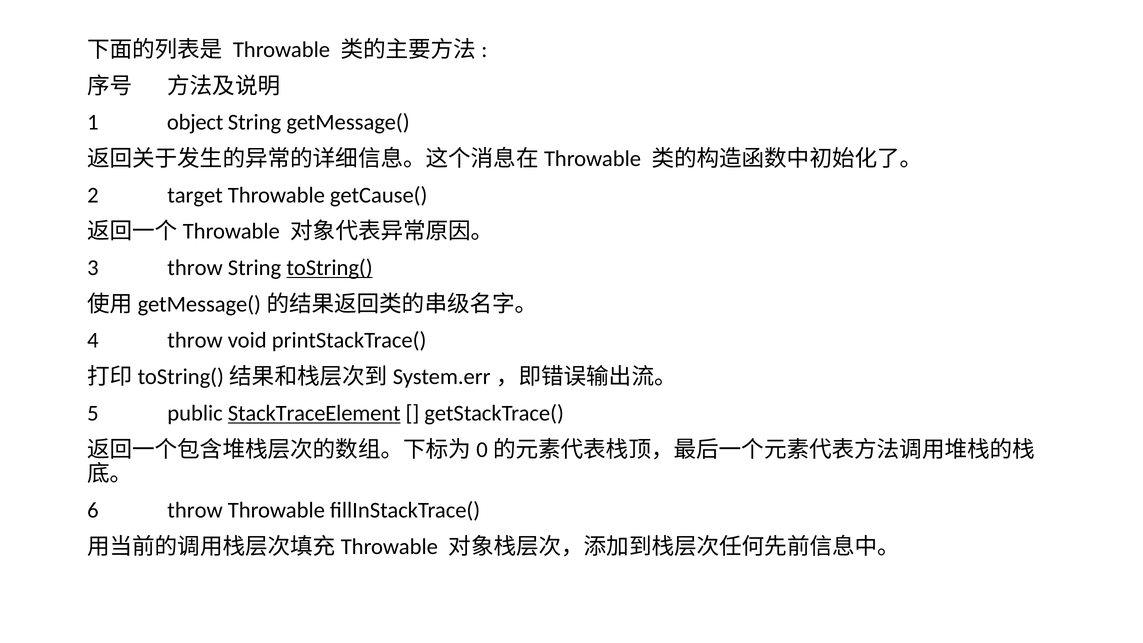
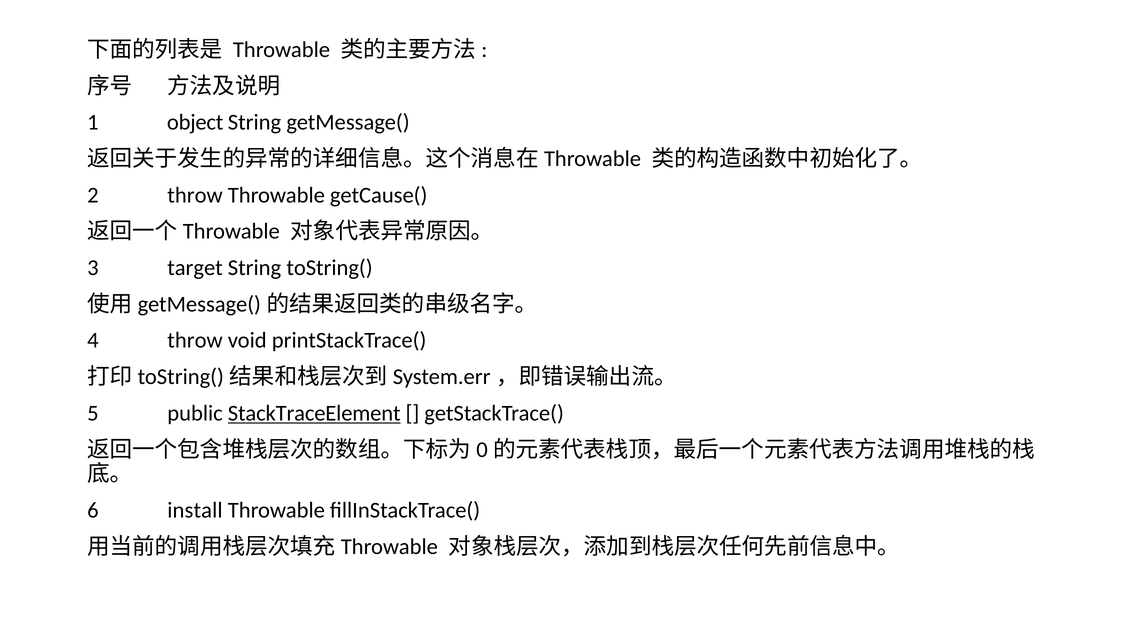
2 target: target -> throw
3 throw: throw -> target
toString( underline: present -> none
6 throw: throw -> install
